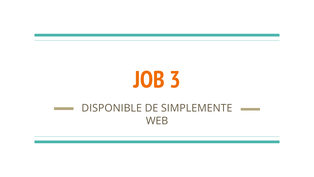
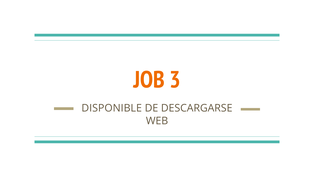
SIMPLEMENTE: SIMPLEMENTE -> DESCARGARSE
